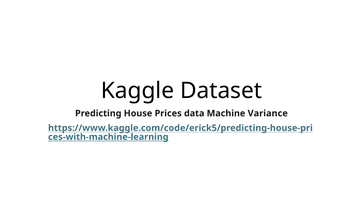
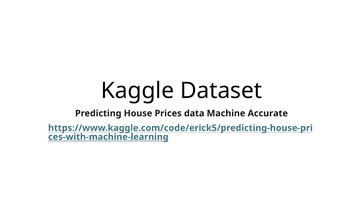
Variance: Variance -> Accurate
